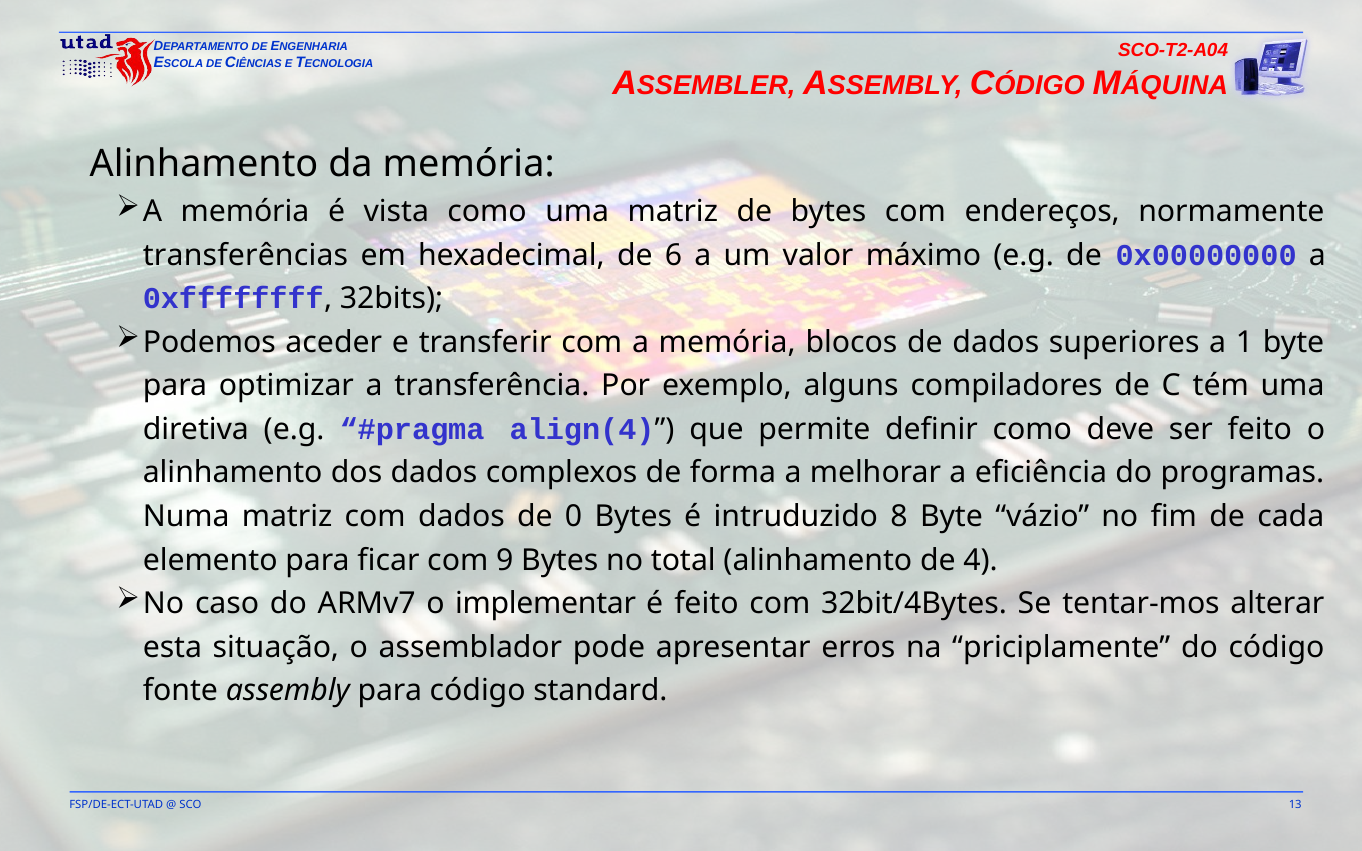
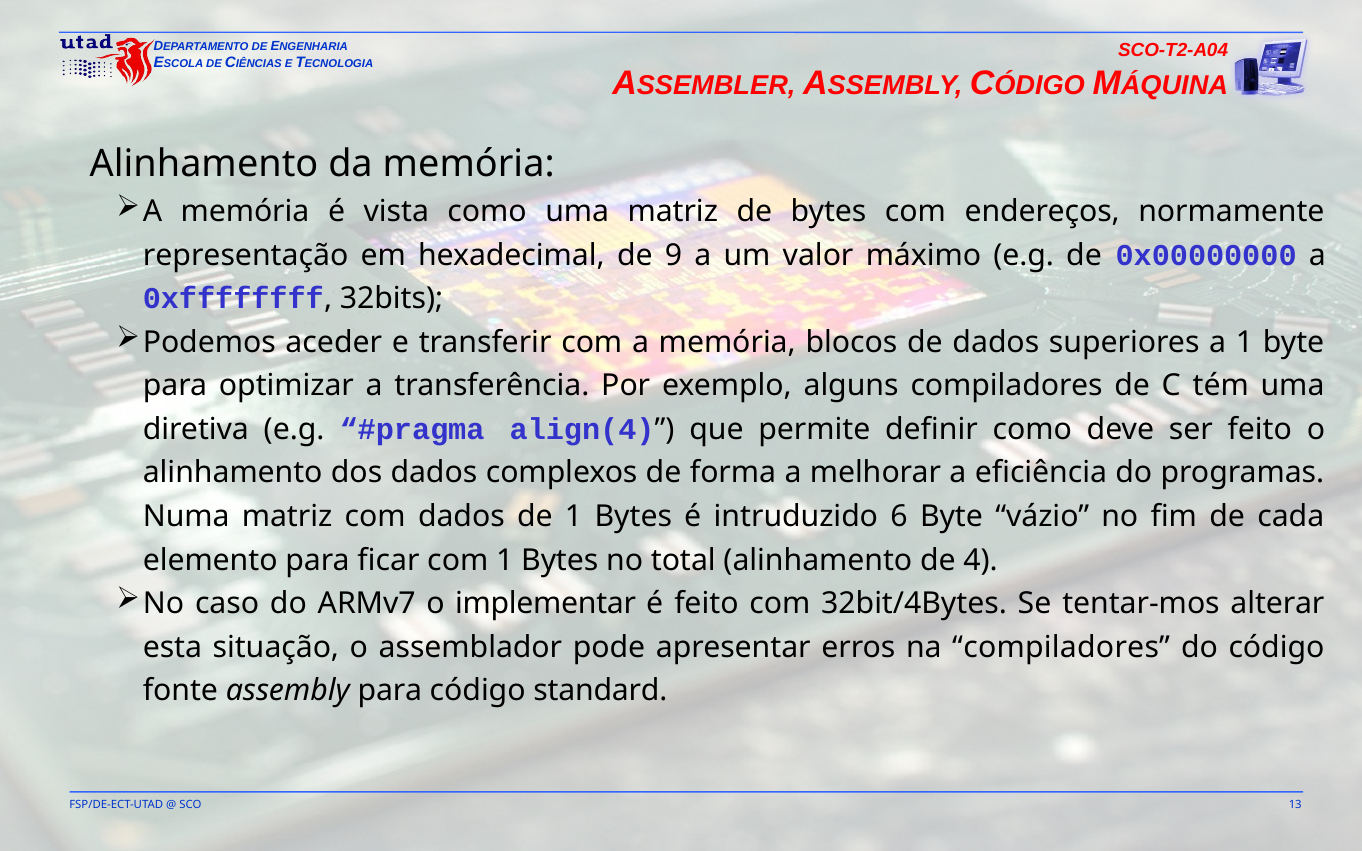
transferências: transferências -> representação
6: 6 -> 9
de 0: 0 -> 1
8: 8 -> 6
com 9: 9 -> 1
na priciplamente: priciplamente -> compiladores
